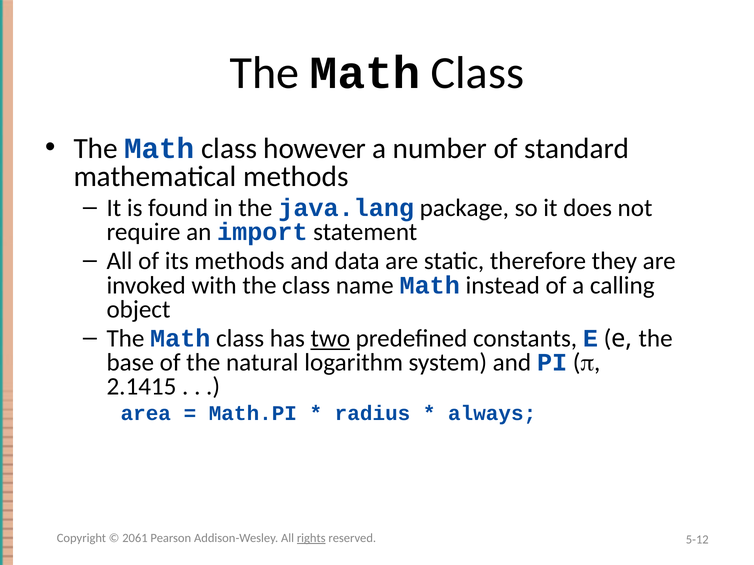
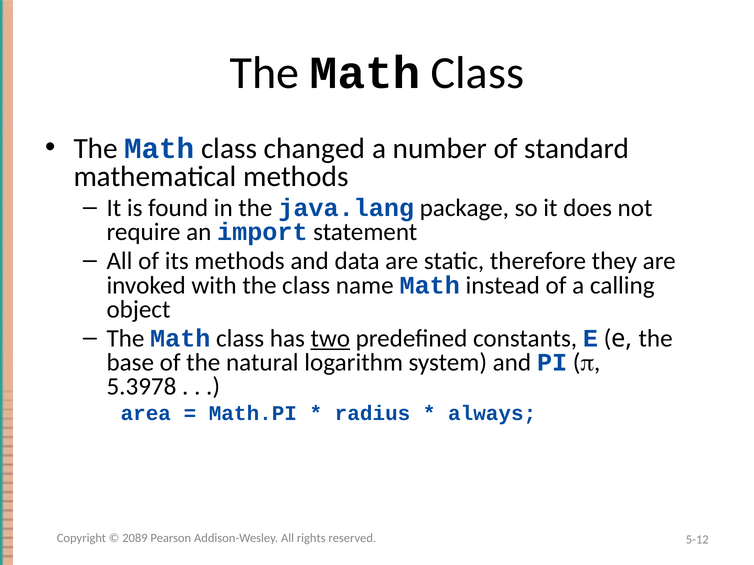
however: however -> changed
2.1415: 2.1415 -> 5.3978
2061: 2061 -> 2089
rights underline: present -> none
